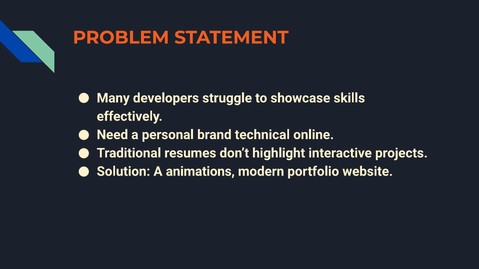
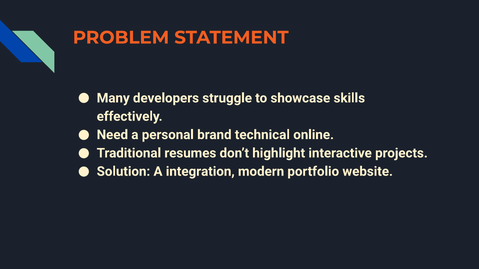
animations: animations -> integration
